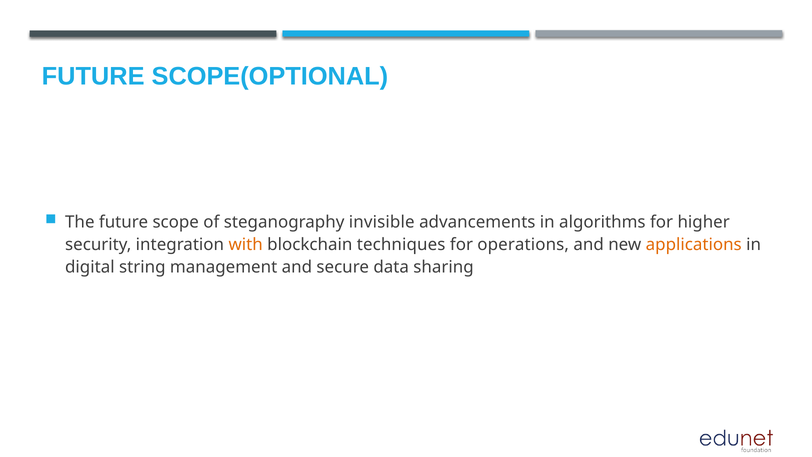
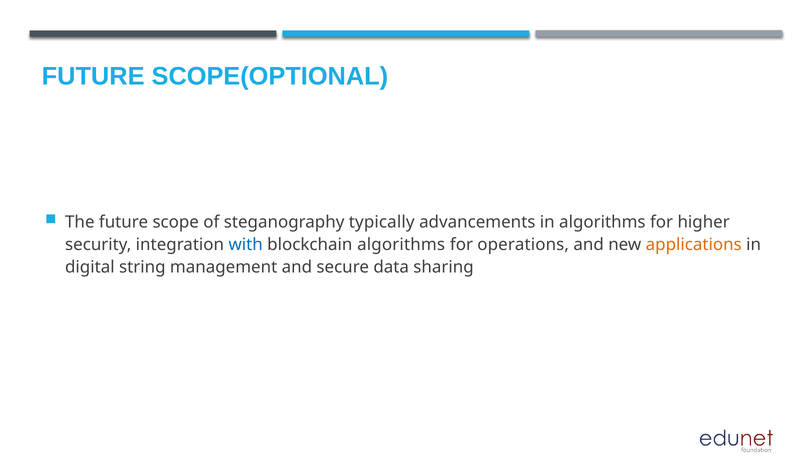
invisible: invisible -> typically
with colour: orange -> blue
blockchain techniques: techniques -> algorithms
